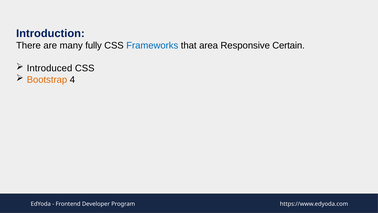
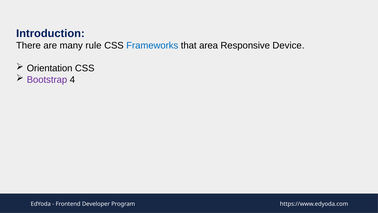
fully: fully -> rule
Certain: Certain -> Device
Introduced: Introduced -> Orientation
Bootstrap colour: orange -> purple
